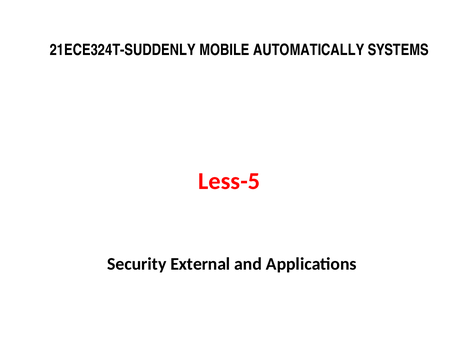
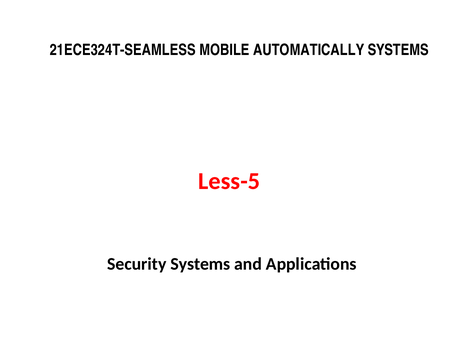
21ECE324T-SUDDENLY: 21ECE324T-SUDDENLY -> 21ECE324T-SEAMLESS
Security External: External -> Systems
